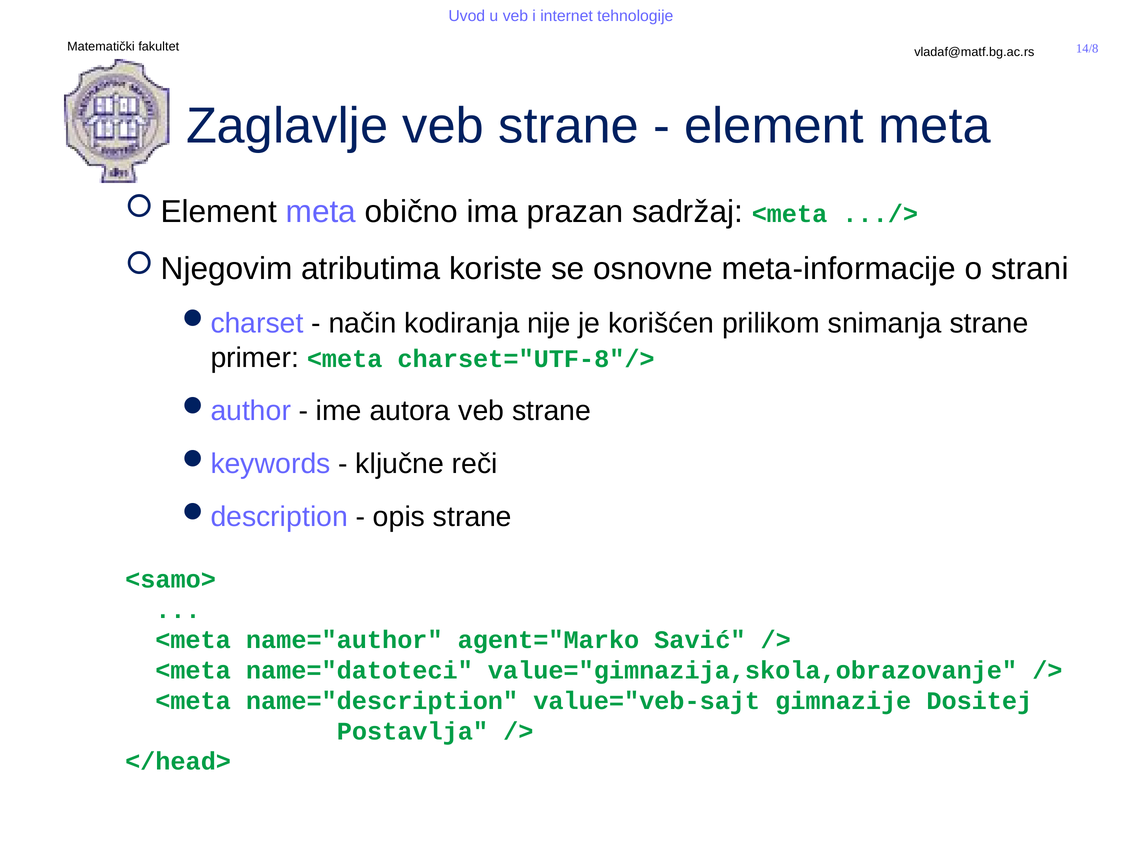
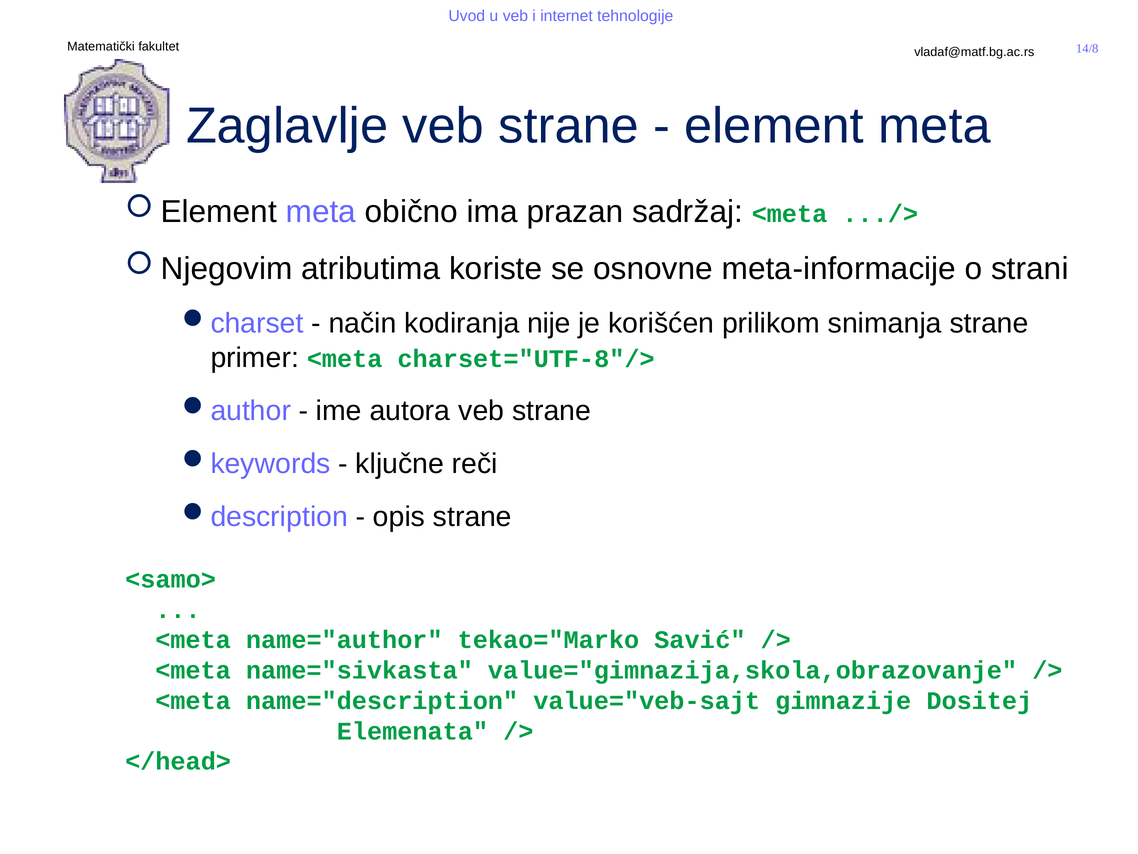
agent="Marko: agent="Marko -> tekao="Marko
name="datoteci: name="datoteci -> name="sivkasta
Postavlja: Postavlja -> Elemenata
